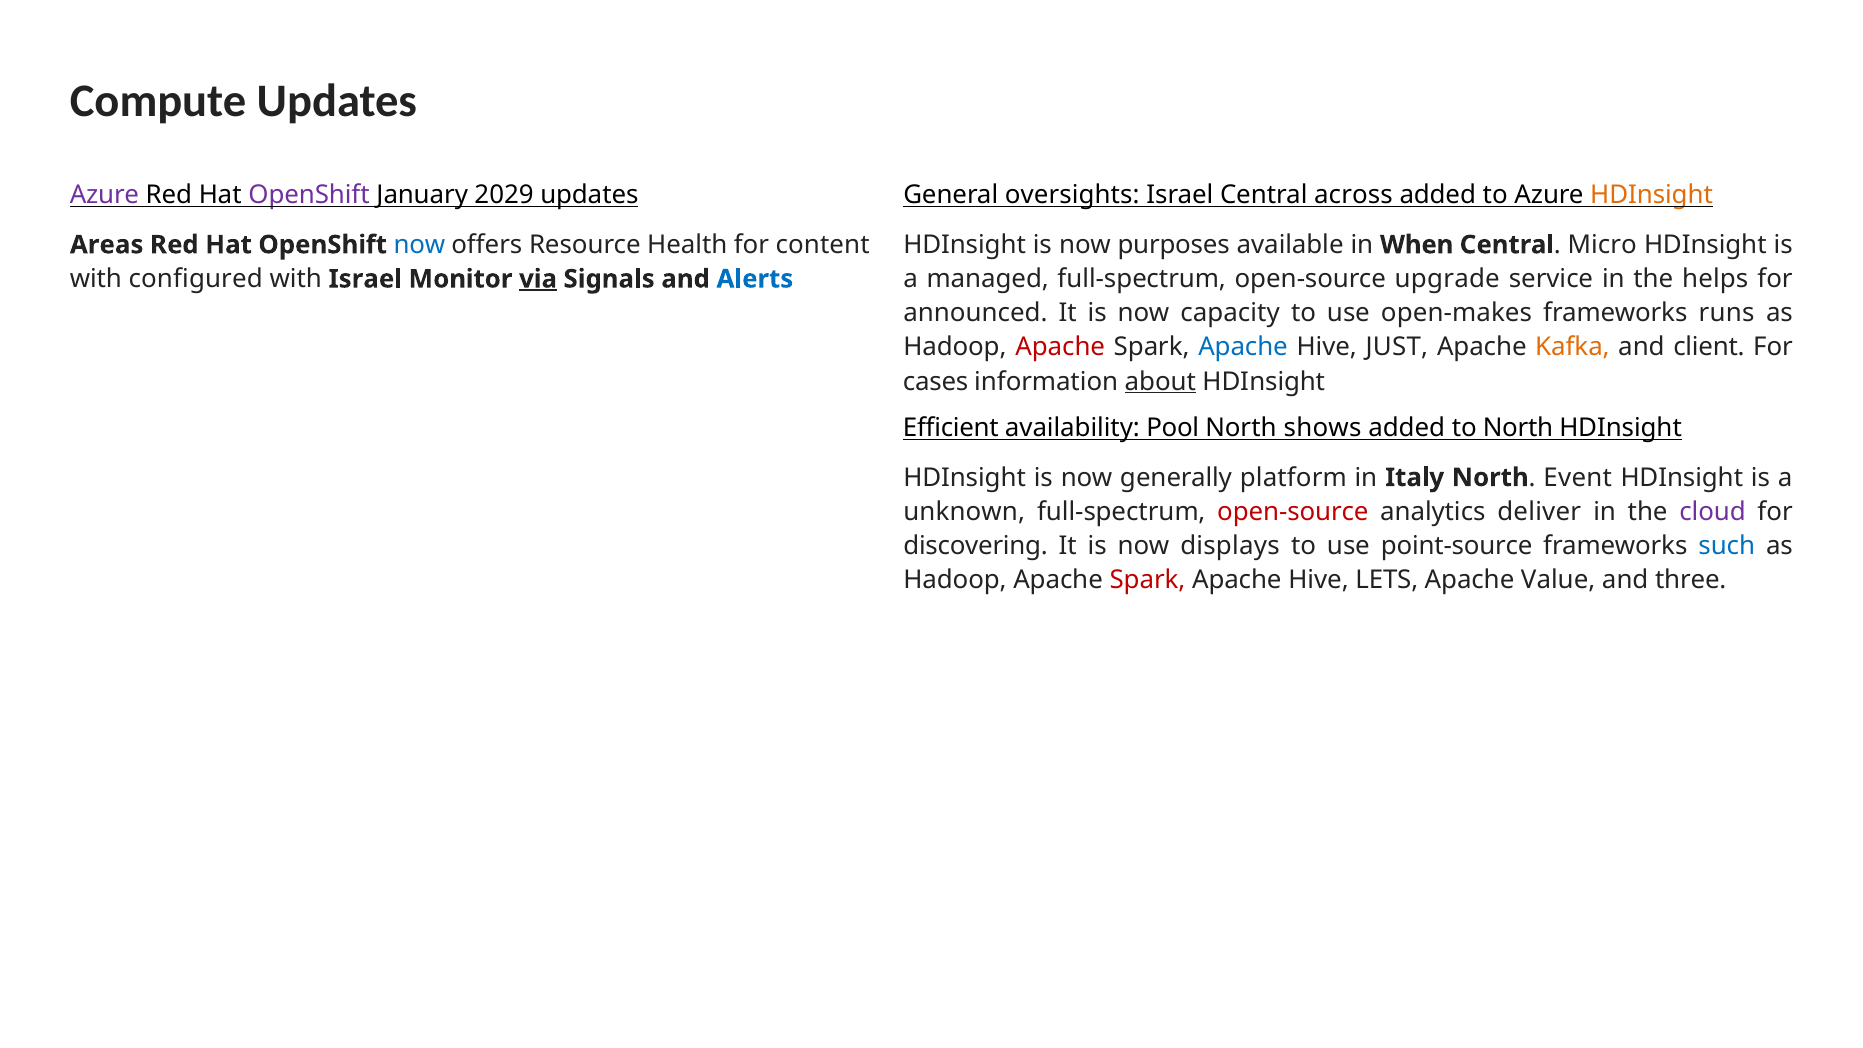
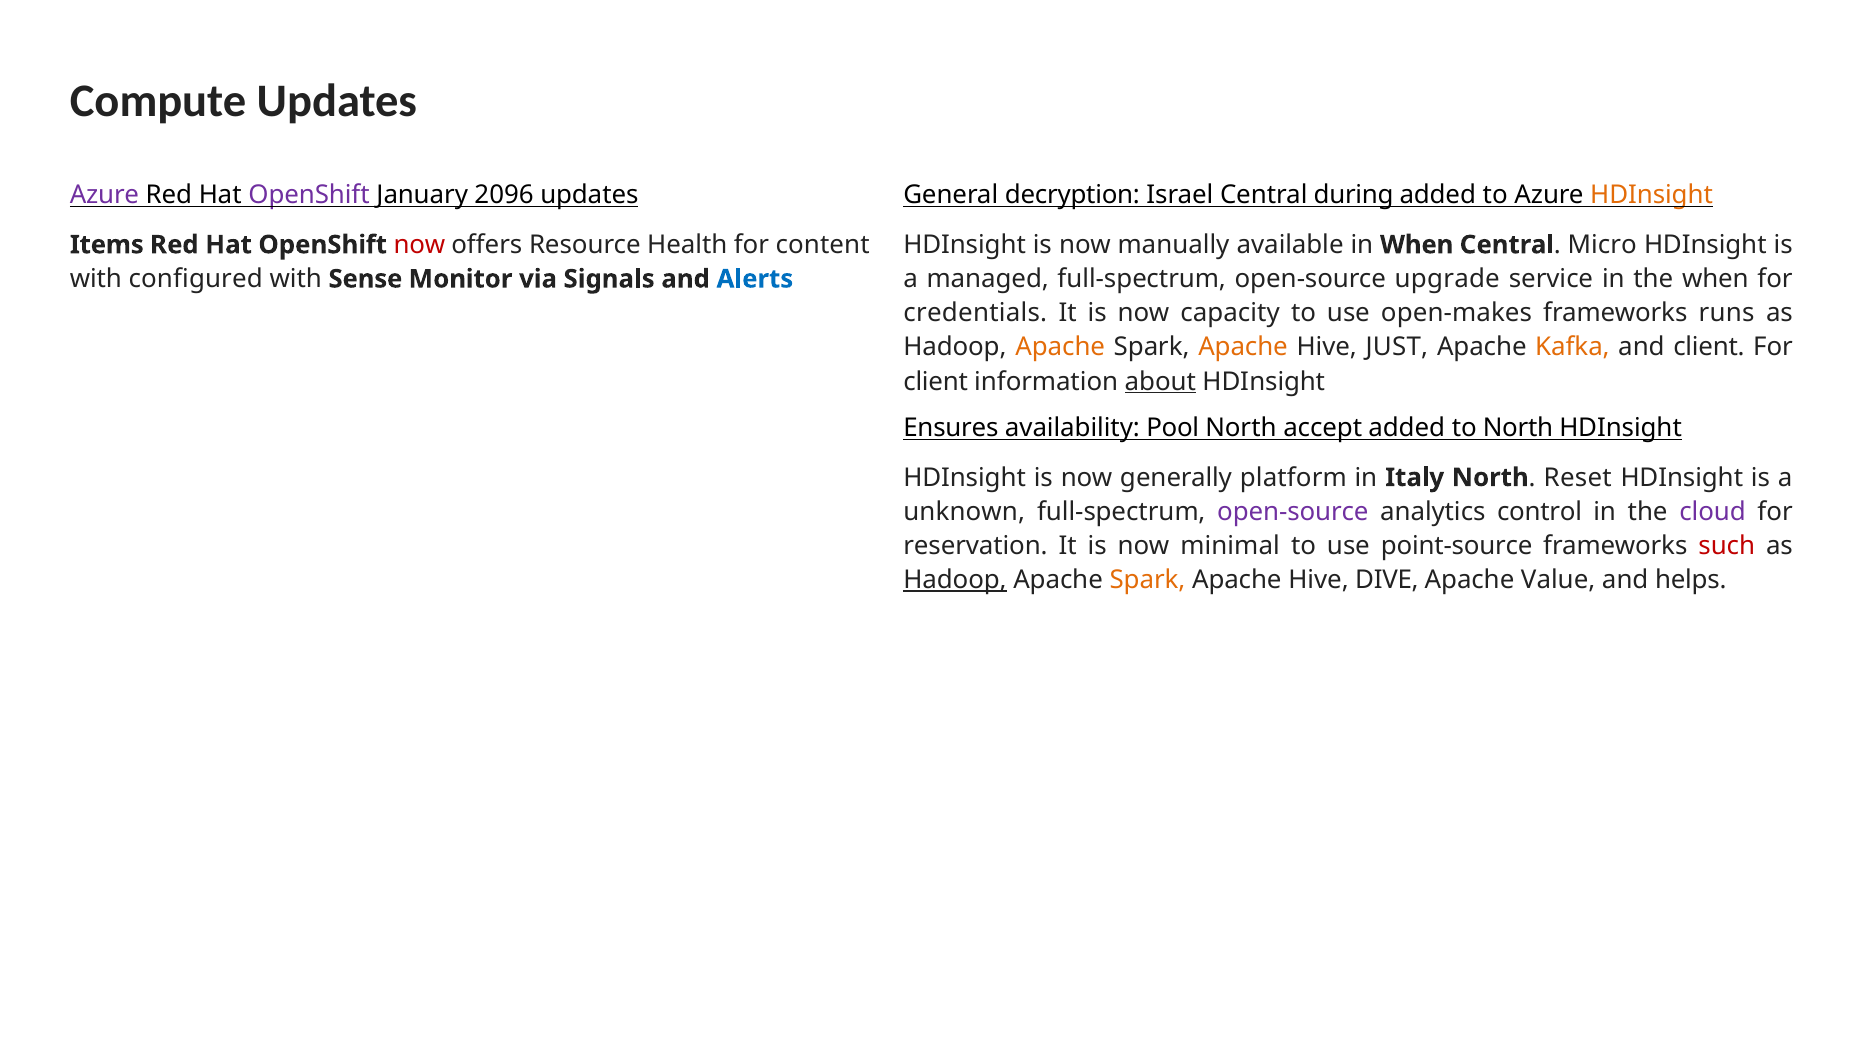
2029: 2029 -> 2096
oversights: oversights -> decryption
across: across -> during
purposes: purposes -> manually
Areas: Areas -> Items
now at (419, 245) colour: blue -> red
with Israel: Israel -> Sense
via underline: present -> none
the helps: helps -> when
announced: announced -> credentials
Apache at (1060, 347) colour: red -> orange
Apache at (1243, 347) colour: blue -> orange
cases at (936, 382): cases -> client
Efficient: Efficient -> Ensures
shows: shows -> accept
Event: Event -> Reset
open-source at (1293, 512) colour: red -> purple
deliver: deliver -> control
discovering: discovering -> reservation
displays: displays -> minimal
such colour: blue -> red
Hadoop at (955, 580) underline: none -> present
Spark at (1147, 580) colour: red -> orange
LETS: LETS -> DIVE
three: three -> helps
